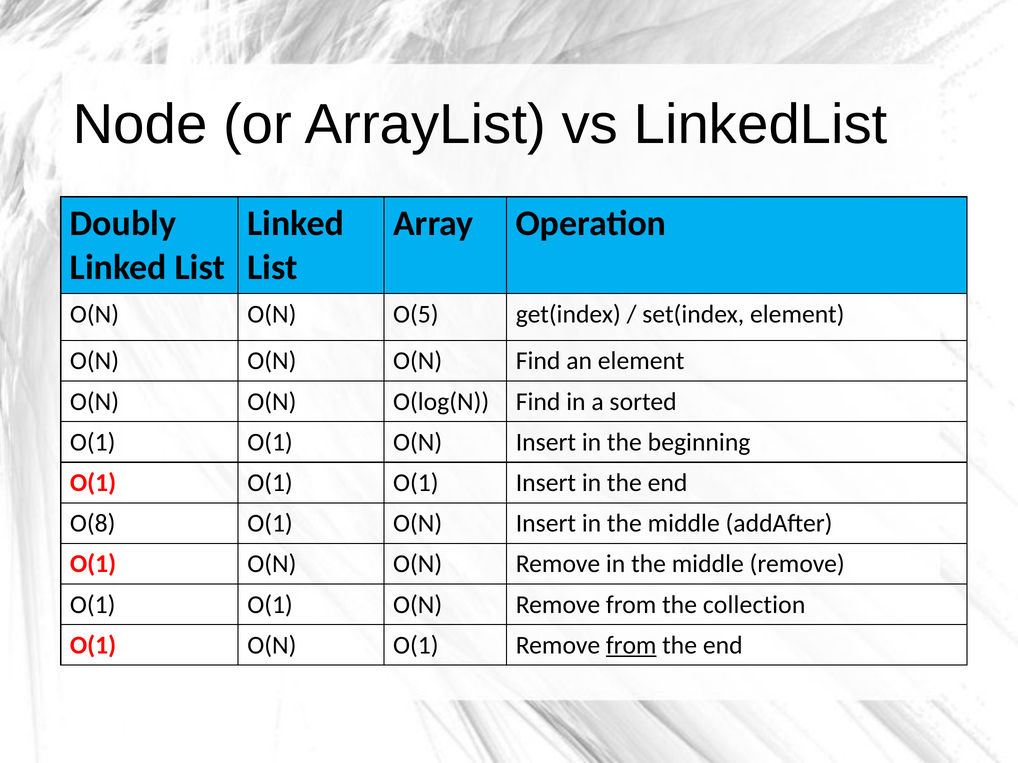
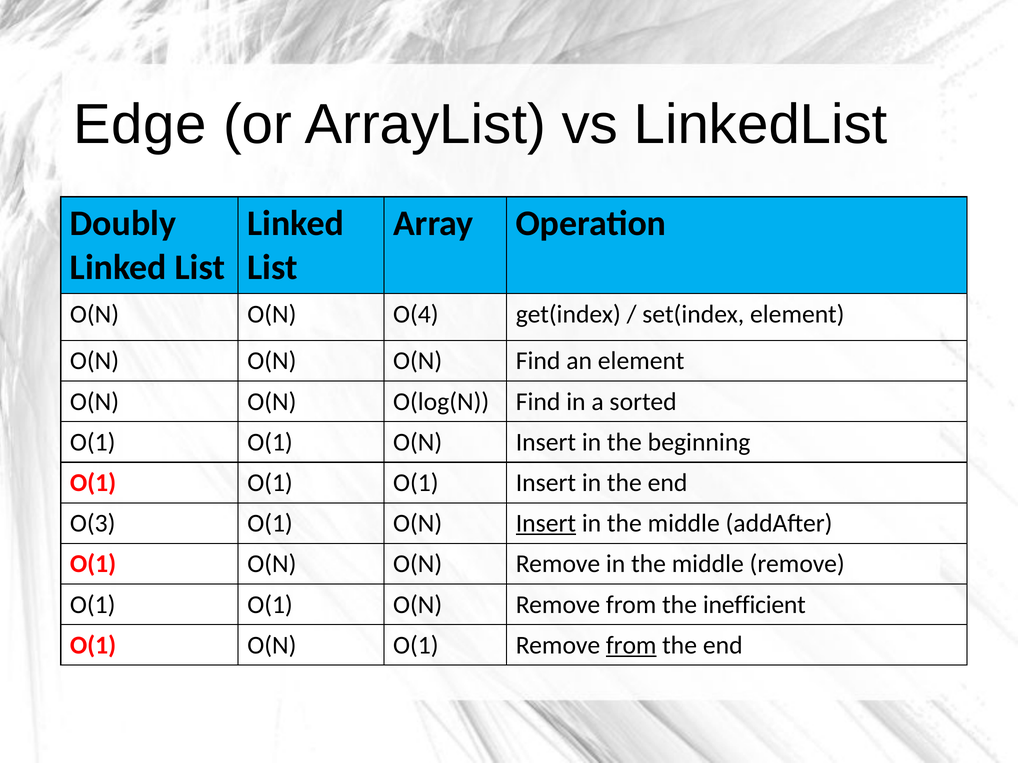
Node: Node -> Edge
O(5: O(5 -> O(4
O(8: O(8 -> O(3
Insert at (546, 524) underline: none -> present
collection: collection -> inefficient
